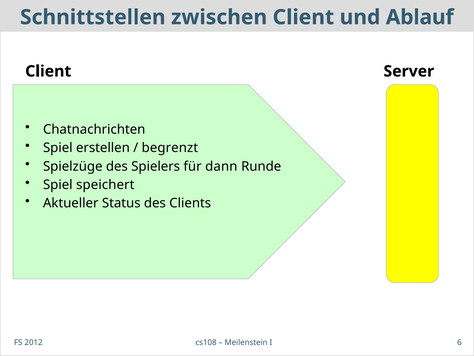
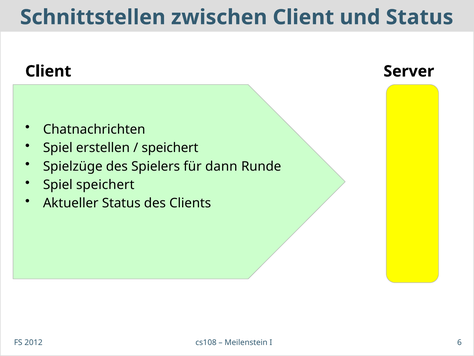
und Ablauf: Ablauf -> Status
begrenzt at (170, 148): begrenzt -> speichert
